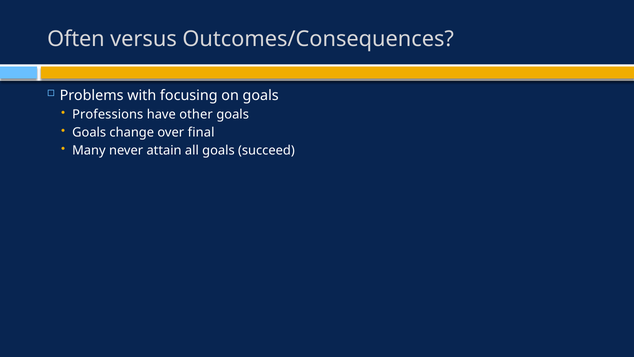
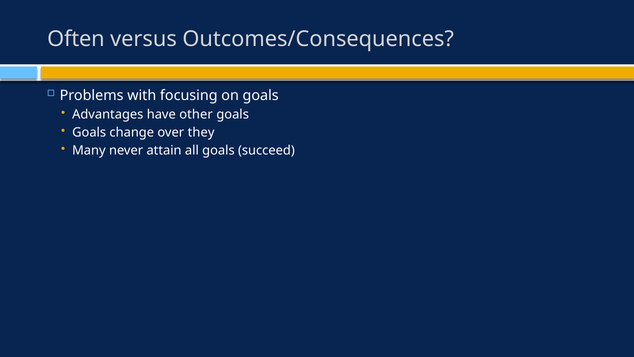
Professions: Professions -> Advantages
final: final -> they
